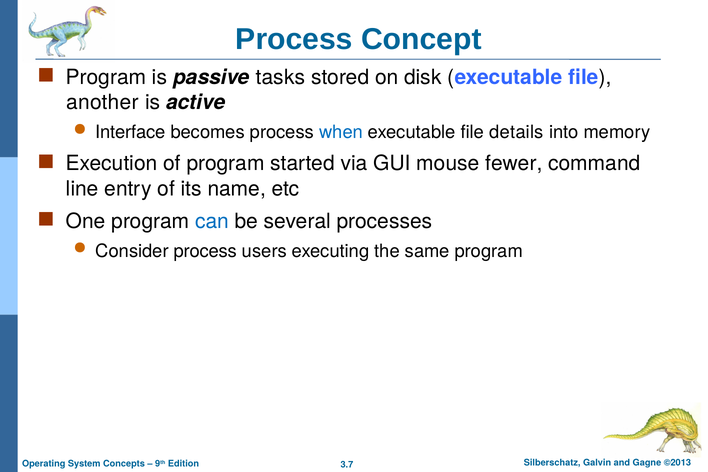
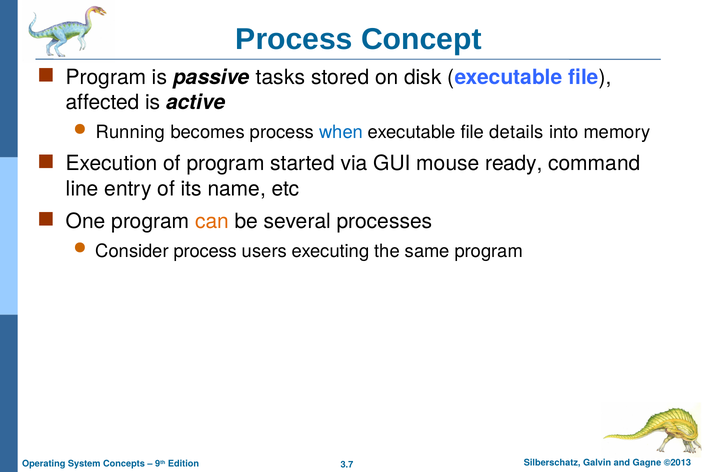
another: another -> affected
Interface: Interface -> Running
fewer: fewer -> ready
can colour: blue -> orange
